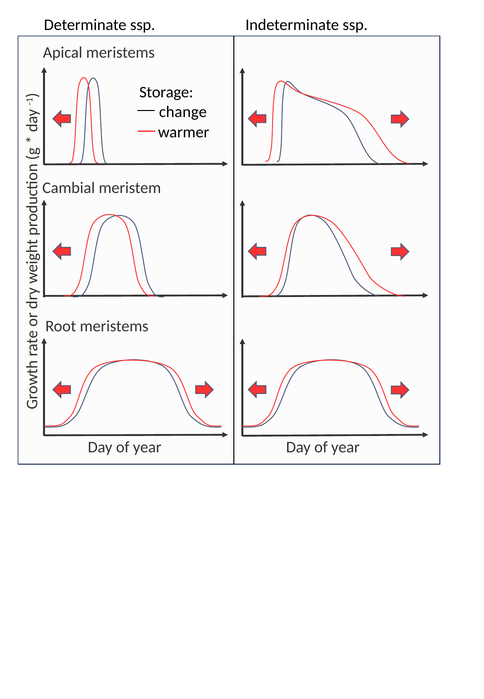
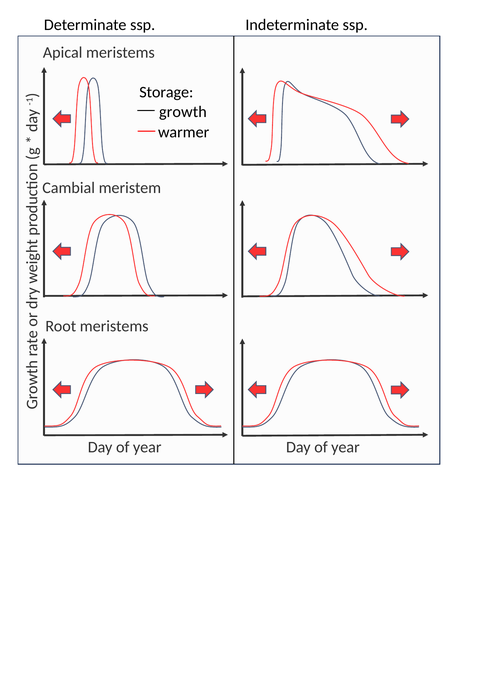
change: change -> growth
